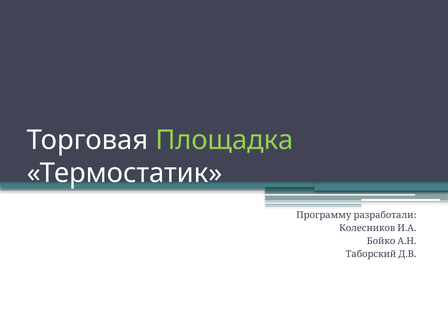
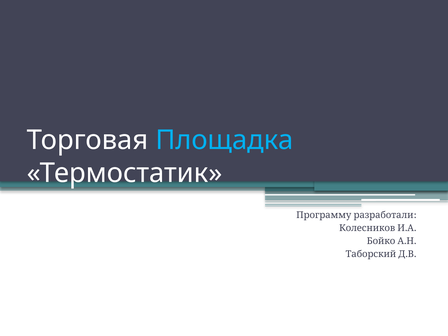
Площадка colour: light green -> light blue
